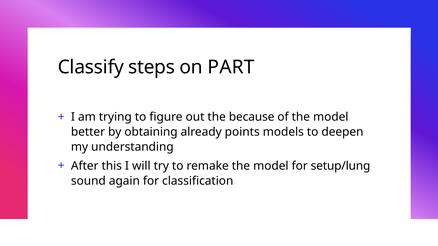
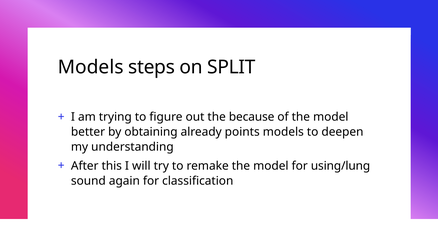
Classify at (91, 67): Classify -> Models
PART: PART -> SPLIT
setup/lung: setup/lung -> using/lung
